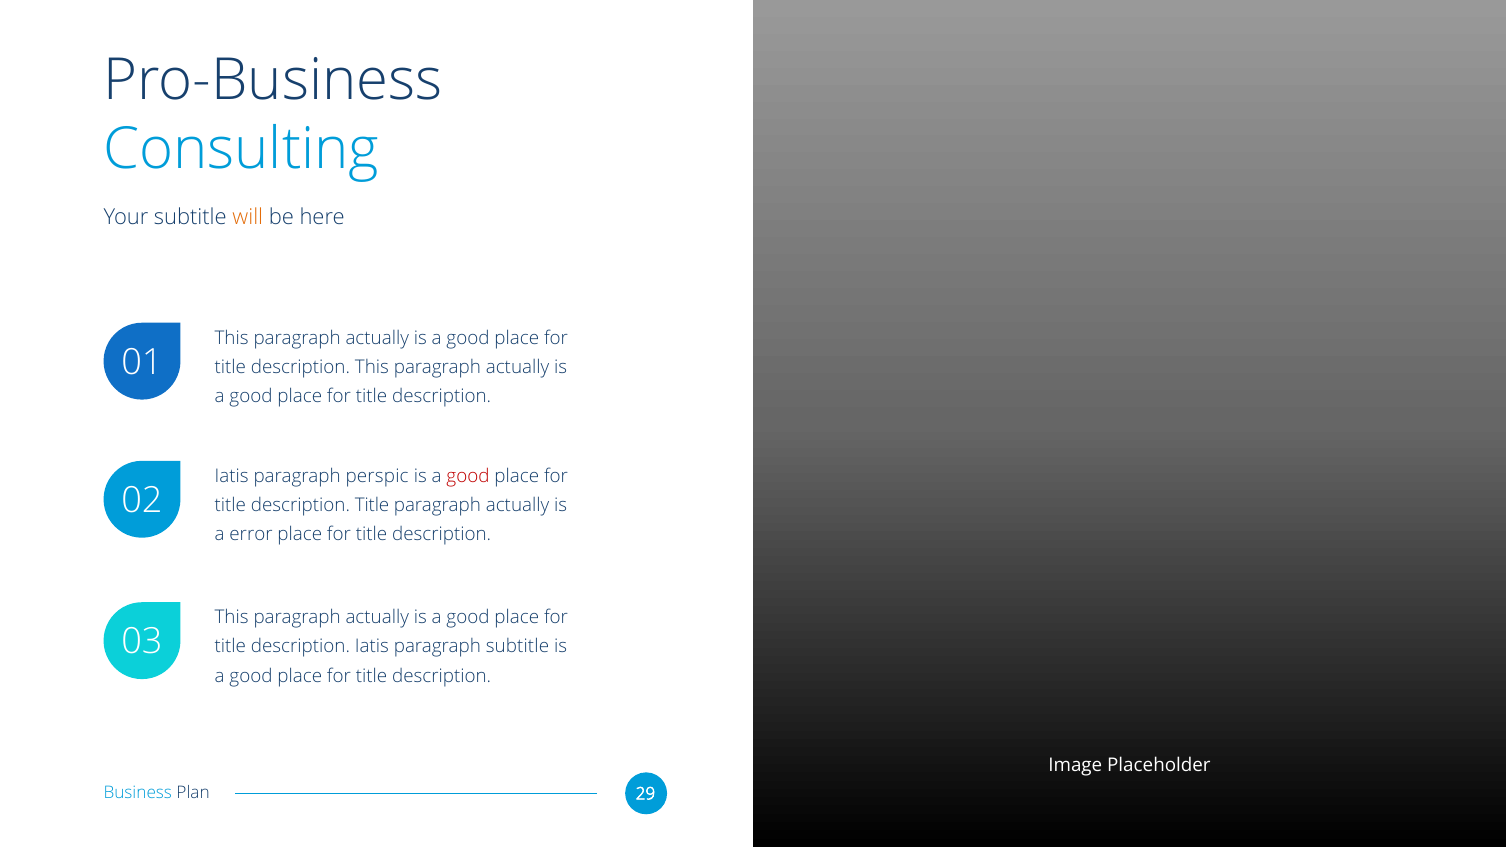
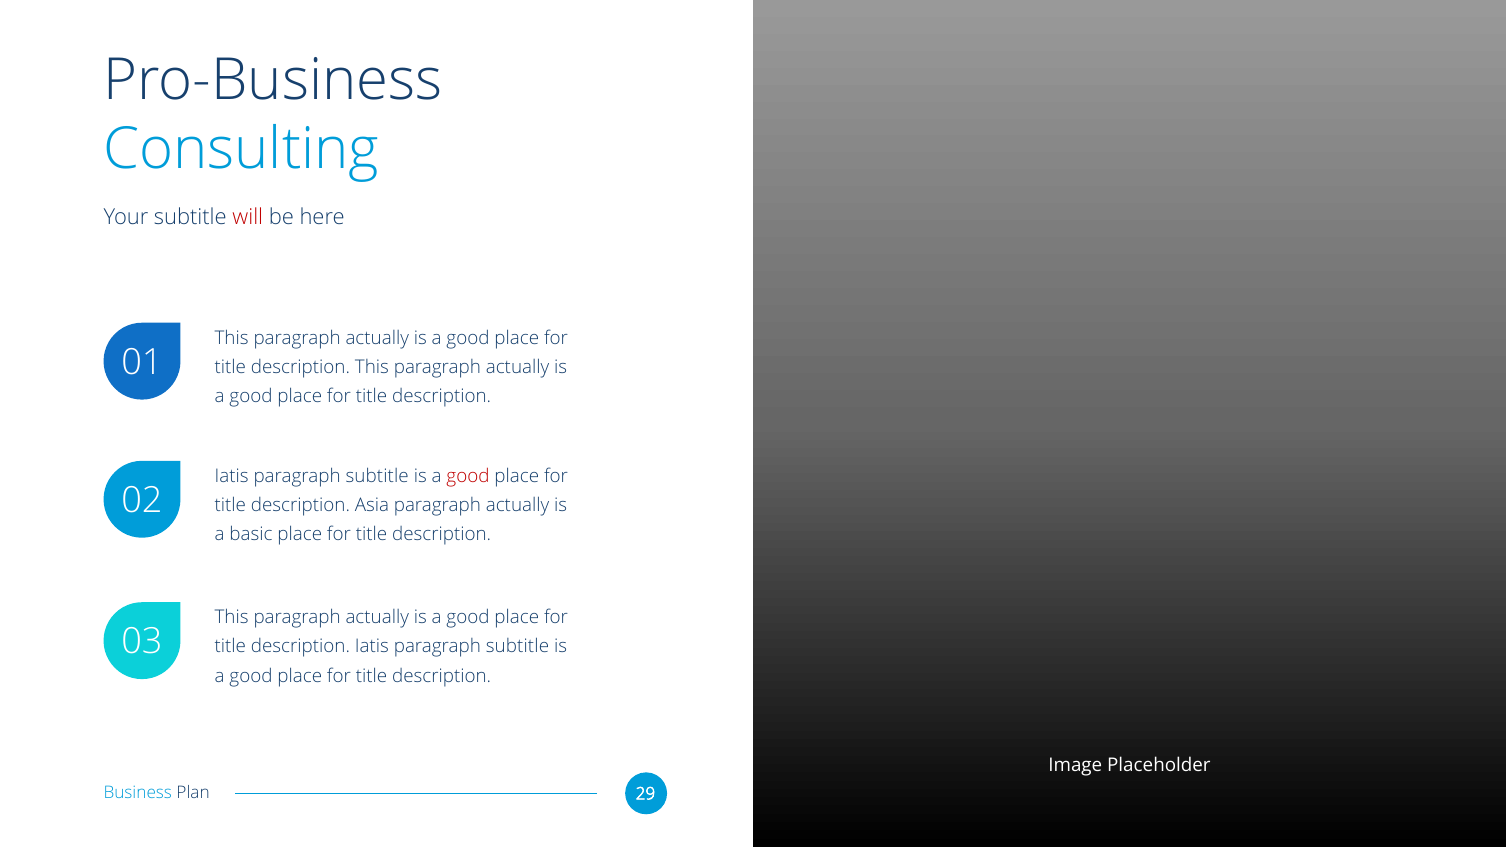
will colour: orange -> red
perspic at (377, 476): perspic -> subtitle
description Title: Title -> Asia
error: error -> basic
